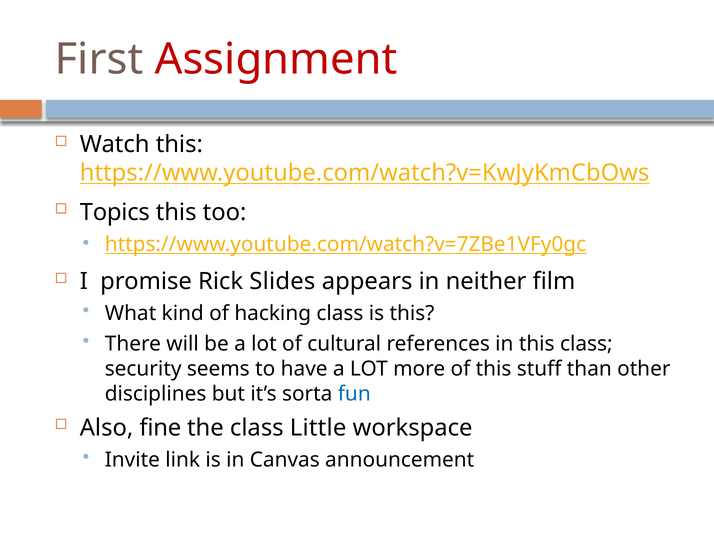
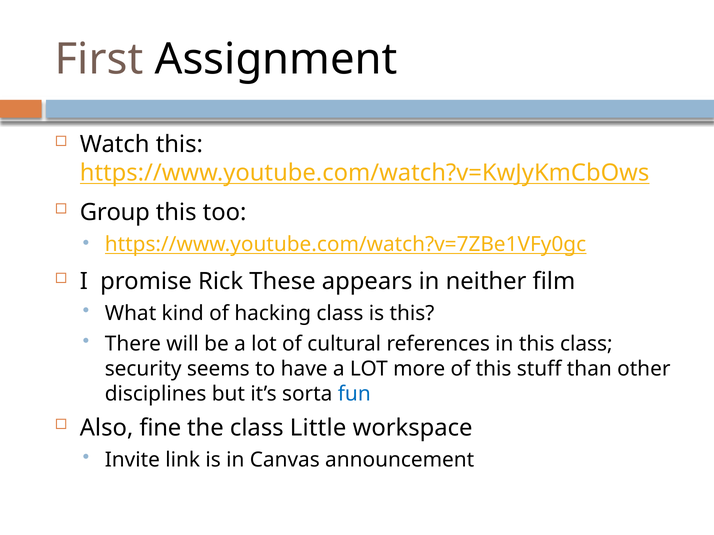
Assignment colour: red -> black
Topics: Topics -> Group
Slides: Slides -> These
